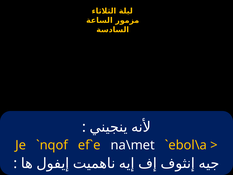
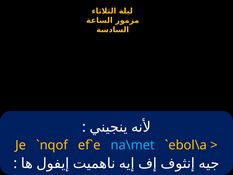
na\met colour: white -> light blue
